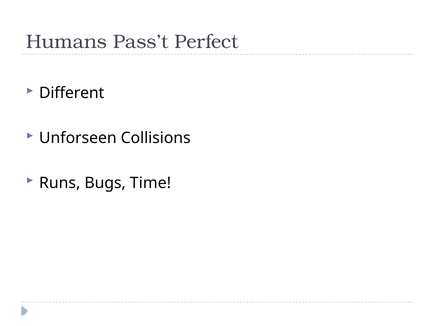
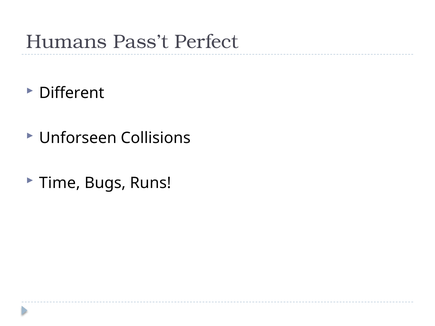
Runs: Runs -> Time
Time: Time -> Runs
